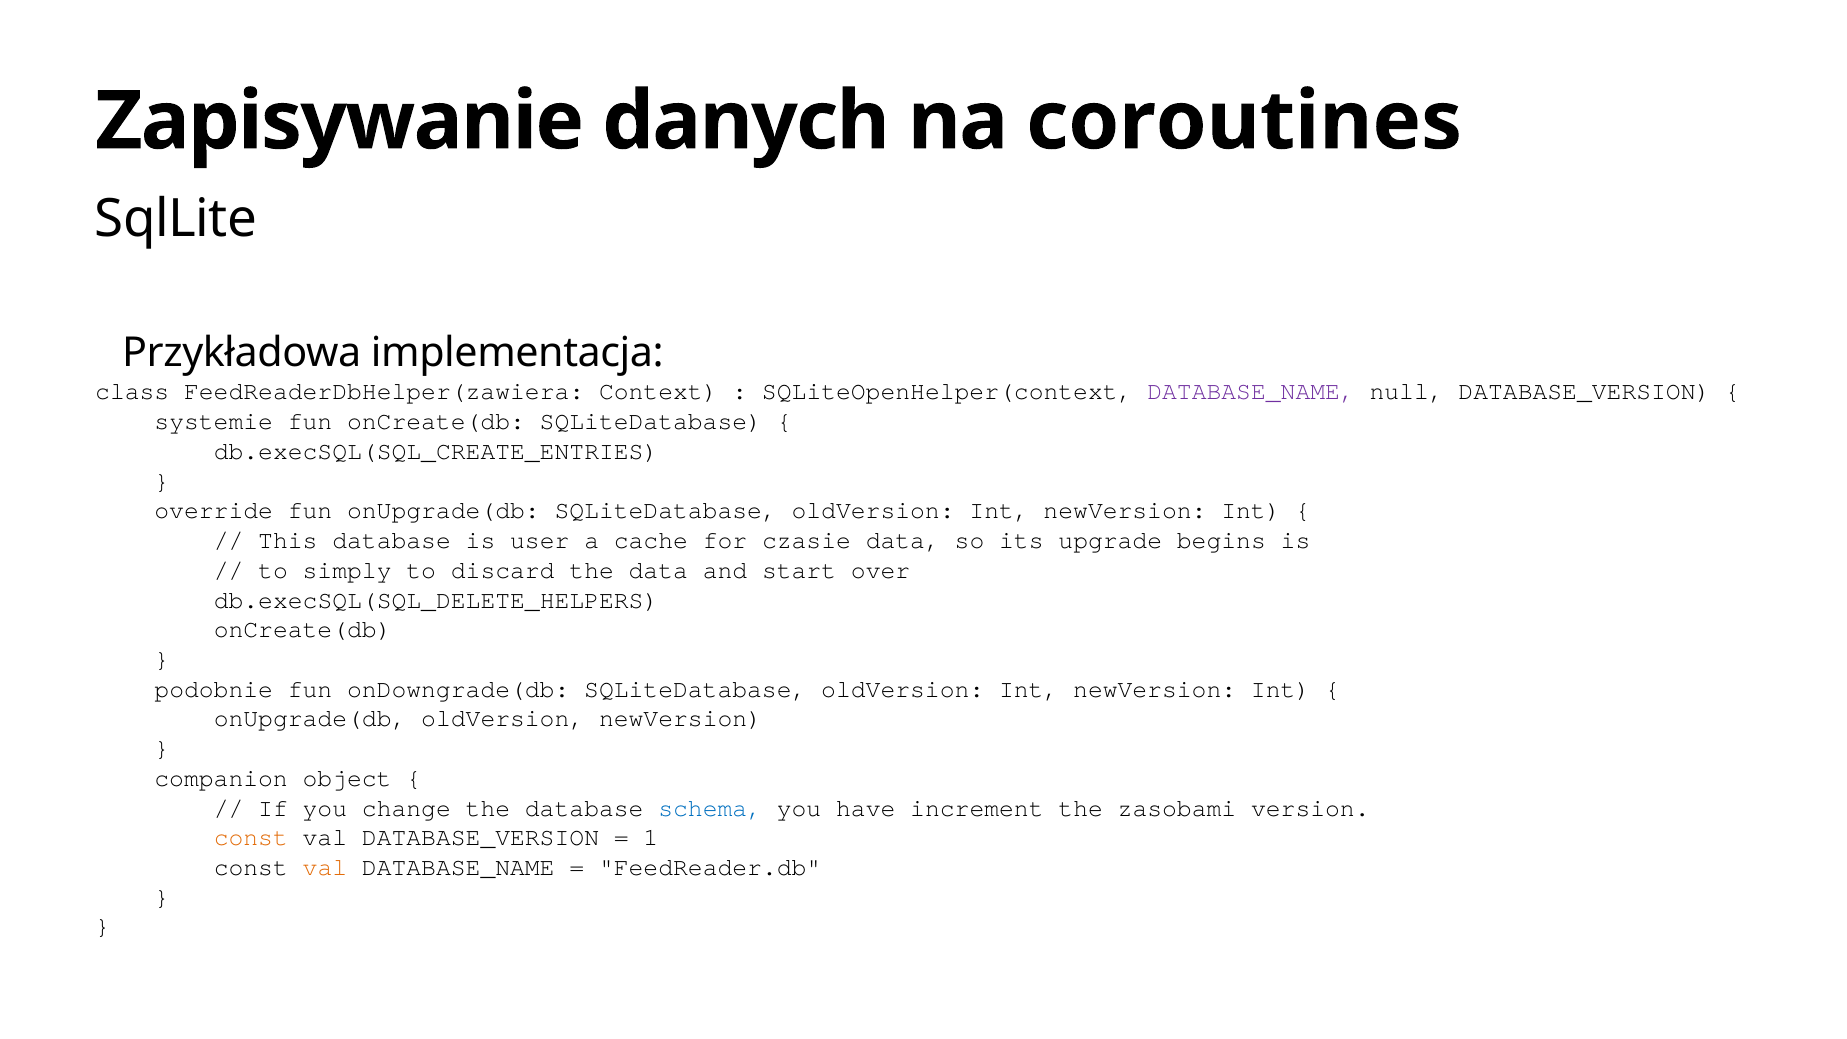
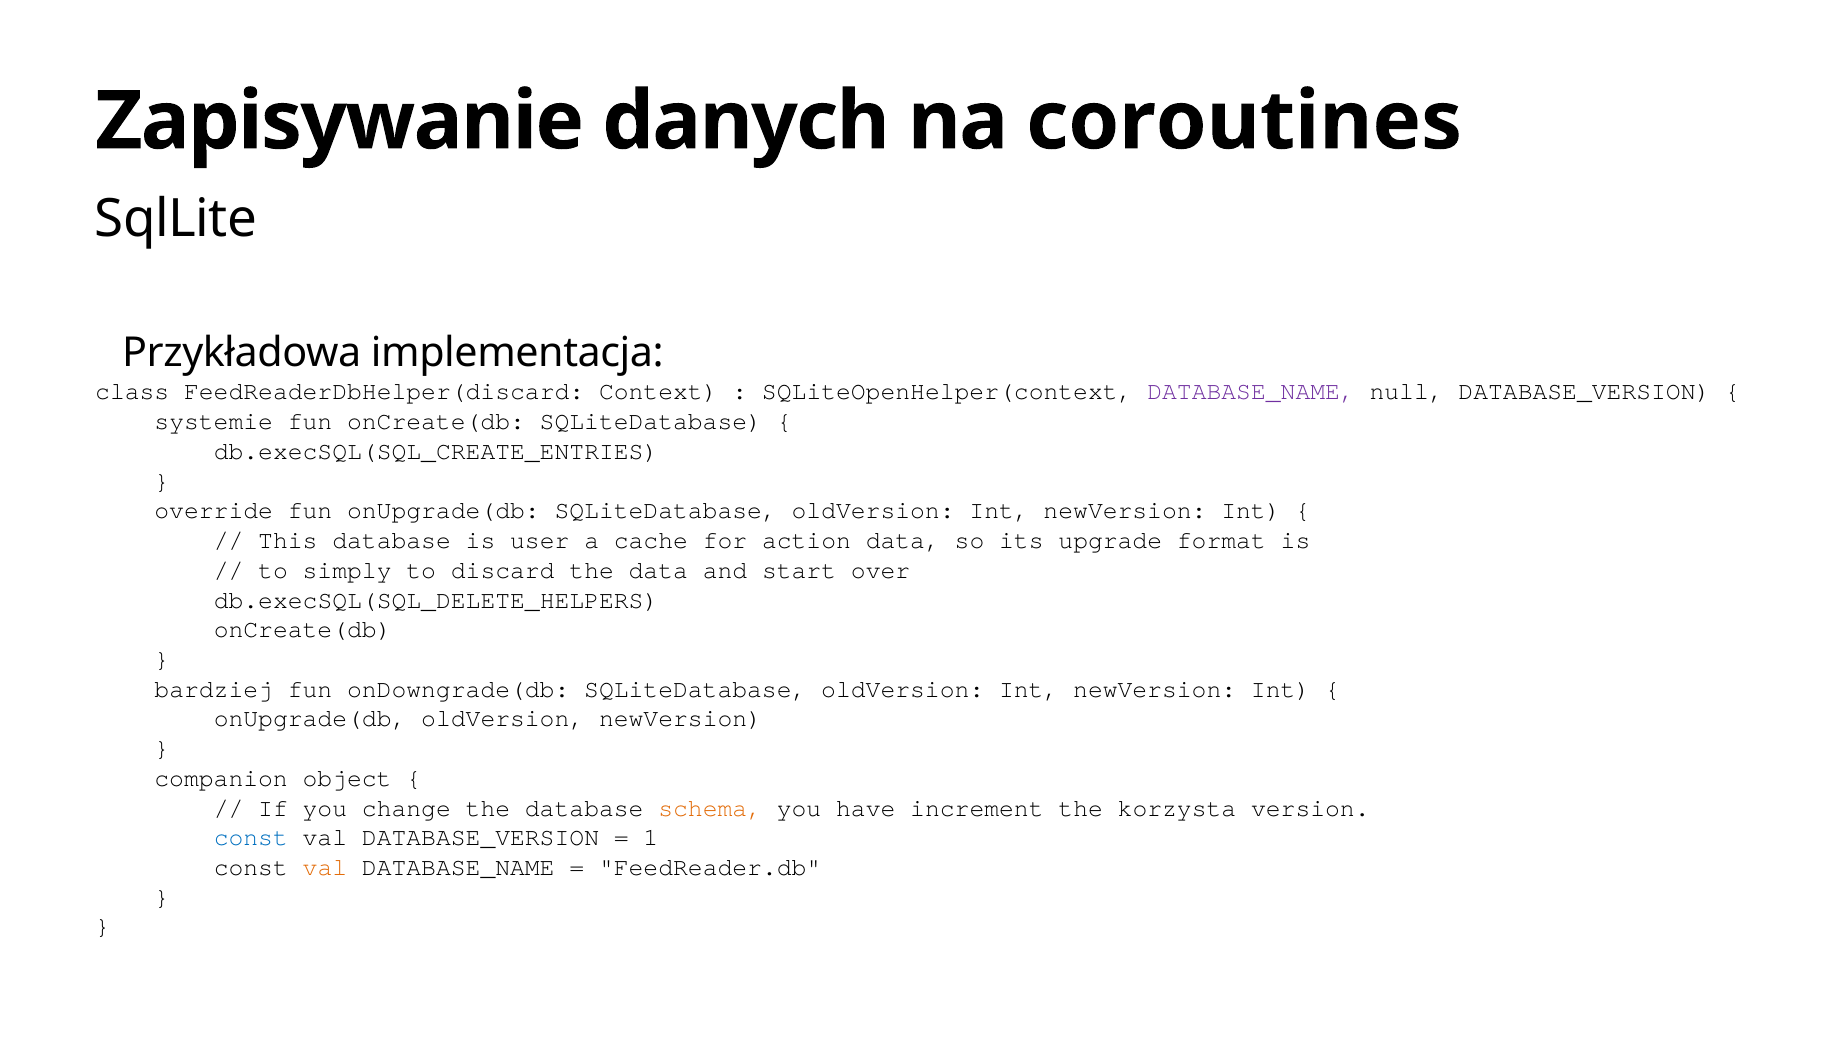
FeedReaderDbHelper(zawiera: FeedReaderDbHelper(zawiera -> FeedReaderDbHelper(discard
czasie: czasie -> action
begins: begins -> format
podobnie: podobnie -> bardziej
schema colour: blue -> orange
zasobami: zasobami -> korzysta
const at (251, 838) colour: orange -> blue
